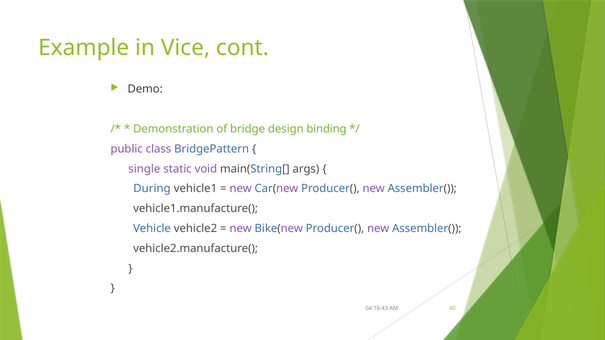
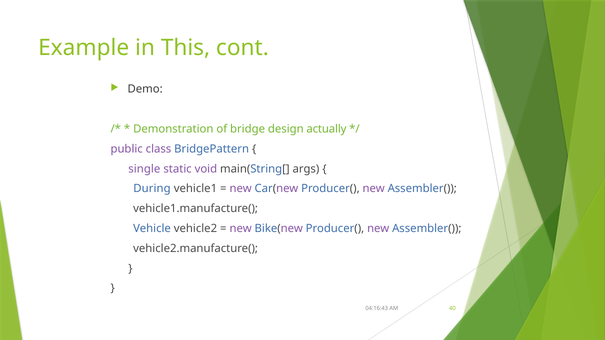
Vice: Vice -> This
binding: binding -> actually
